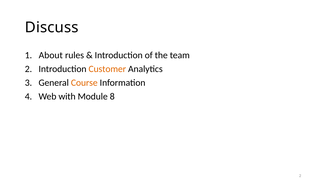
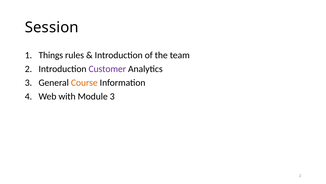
Discuss: Discuss -> Session
About: About -> Things
Customer colour: orange -> purple
Module 8: 8 -> 3
